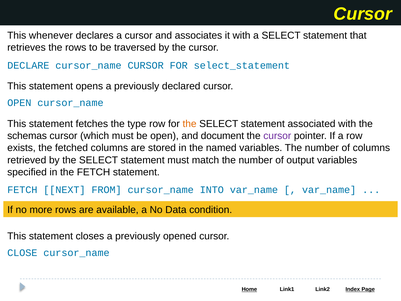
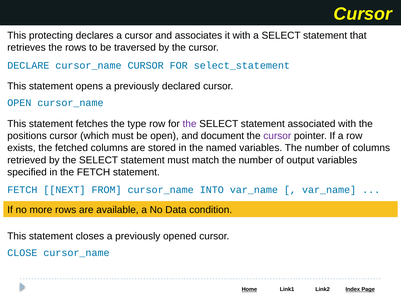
whenever: whenever -> protecting
the at (190, 124) colour: orange -> purple
schemas: schemas -> positions
